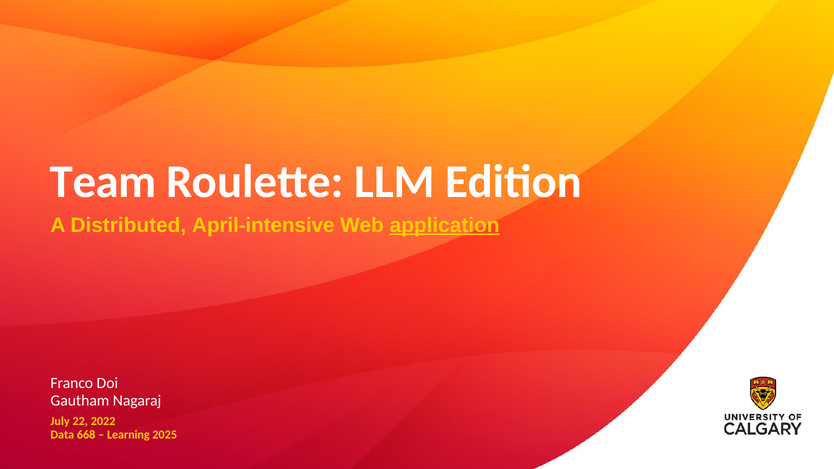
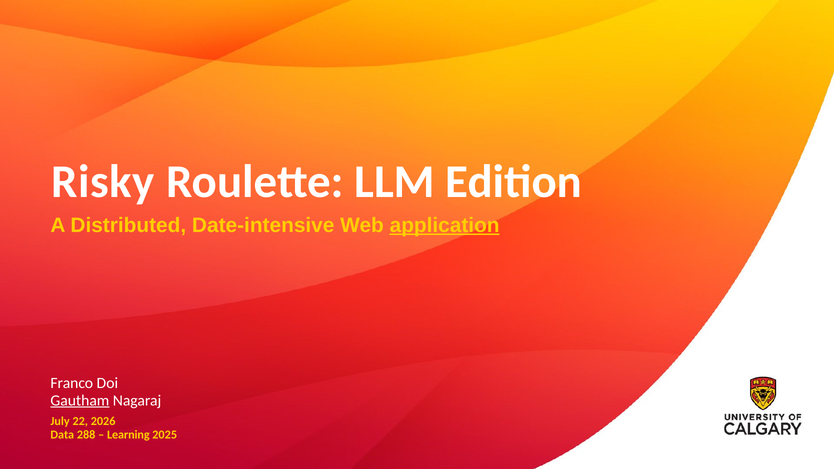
Team: Team -> Risky
April-intensive: April-intensive -> Date-intensive
Gautham underline: none -> present
2022: 2022 -> 2026
668: 668 -> 288
